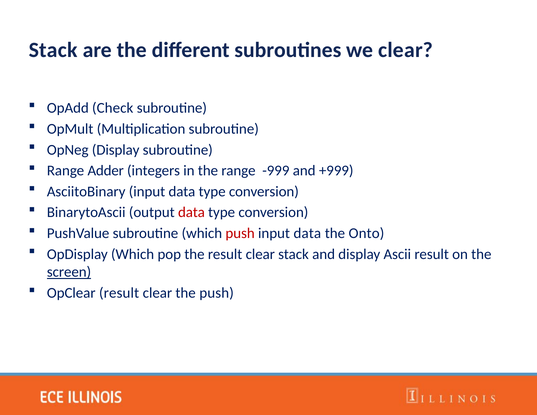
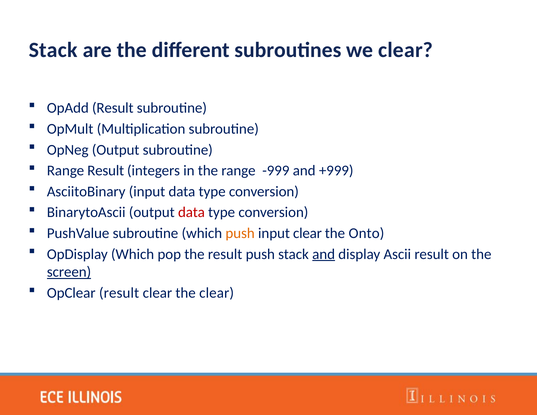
OpAdd Check: Check -> Result
OpNeg Display: Display -> Output
Range Adder: Adder -> Result
push at (240, 233) colour: red -> orange
data at (307, 233): data -> clear
the result clear: clear -> push
and at (324, 254) underline: none -> present
the push: push -> clear
